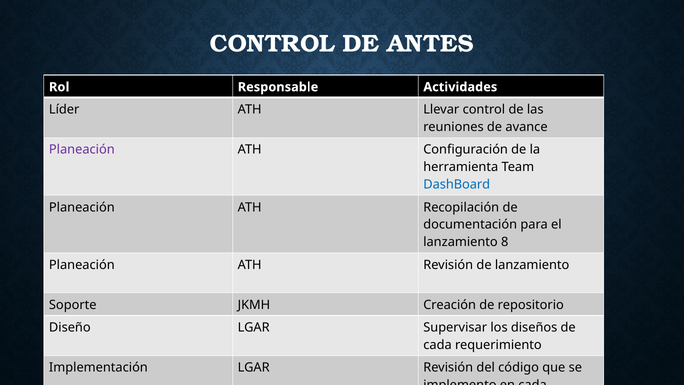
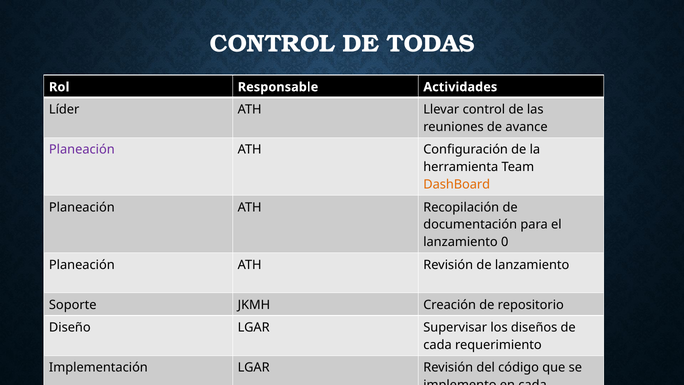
ANTES: ANTES -> TODAS
DashBoard colour: blue -> orange
8: 8 -> 0
